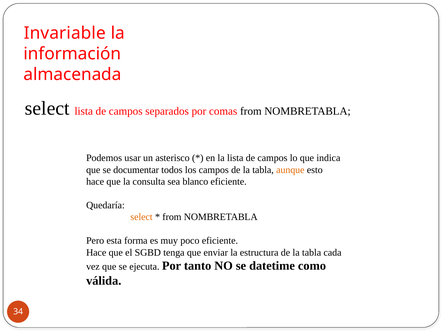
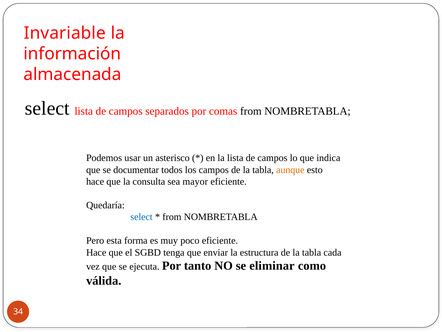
blanco: blanco -> mayor
select at (141, 217) colour: orange -> blue
datetime: datetime -> eliminar
